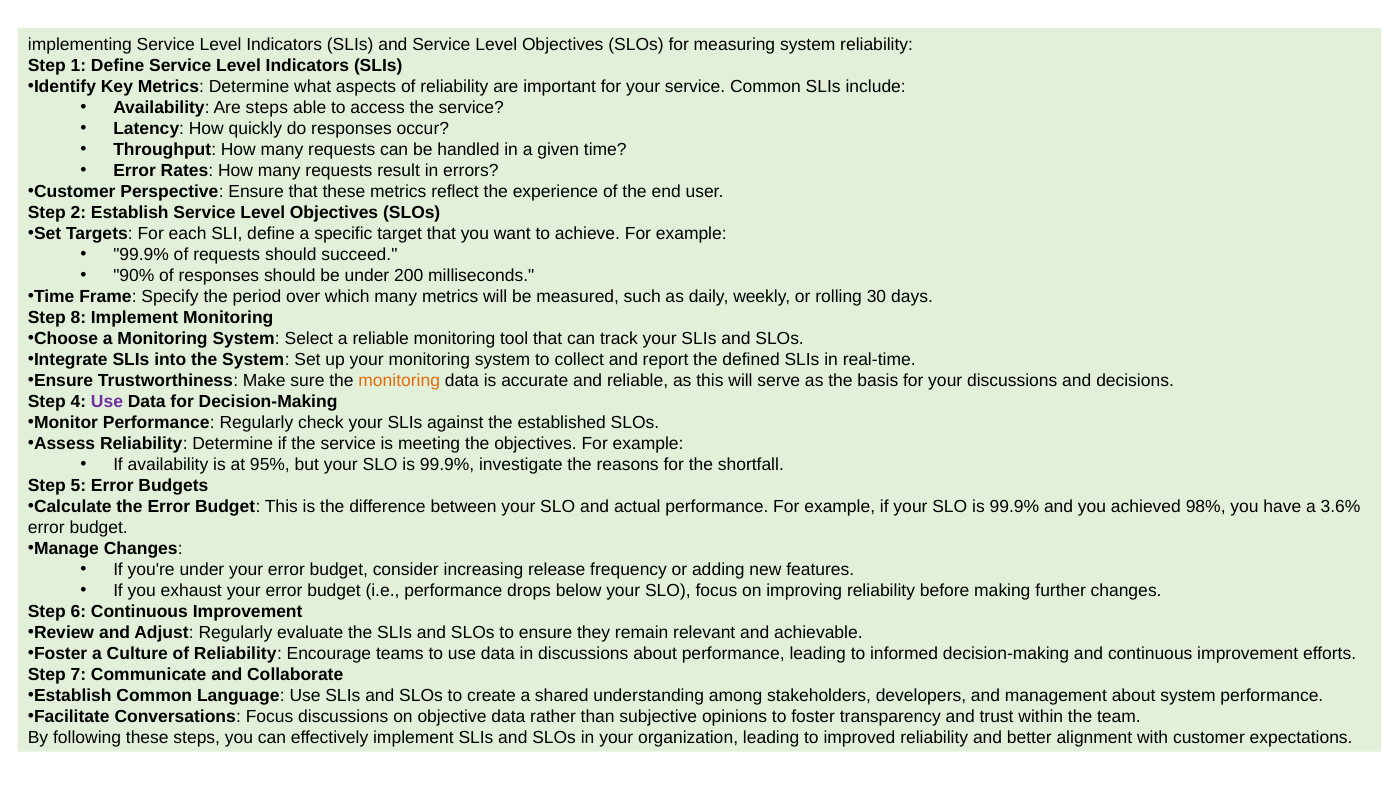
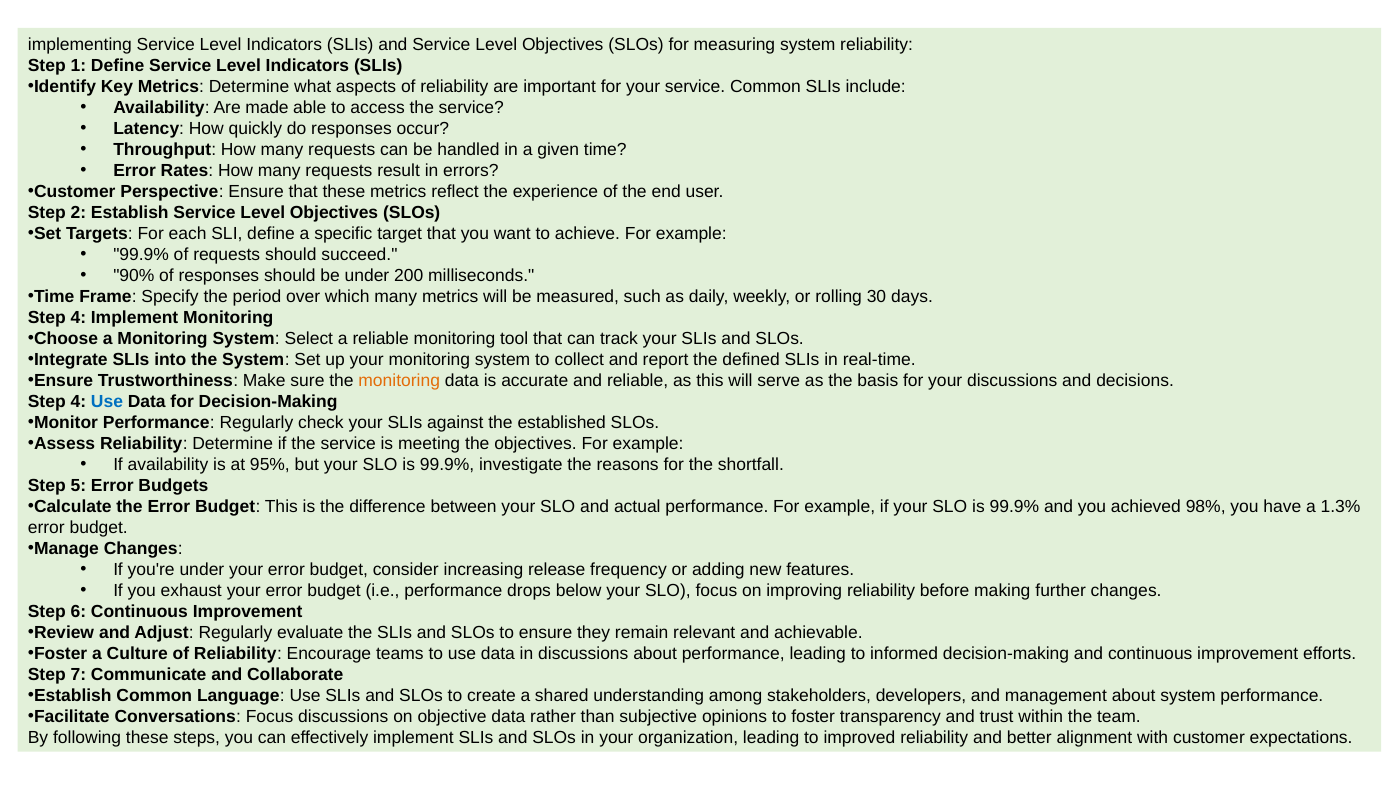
Are steps: steps -> made
8 at (78, 318): 8 -> 4
Use at (107, 402) colour: purple -> blue
3.6%: 3.6% -> 1.3%
